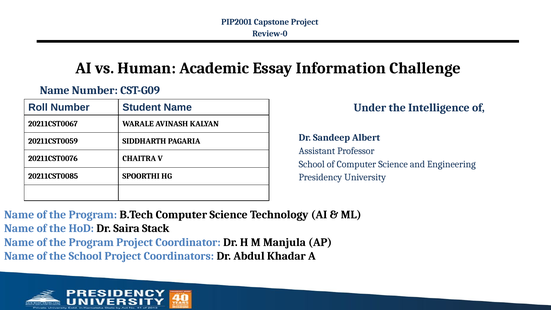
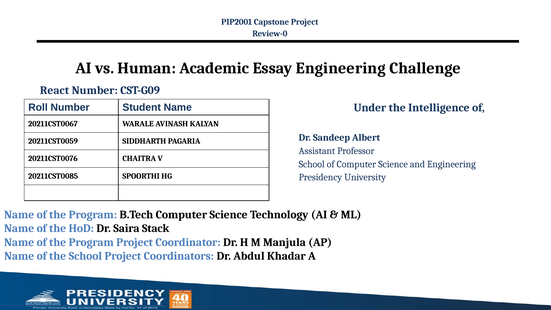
Essay Information: Information -> Engineering
Name at (55, 90): Name -> React
